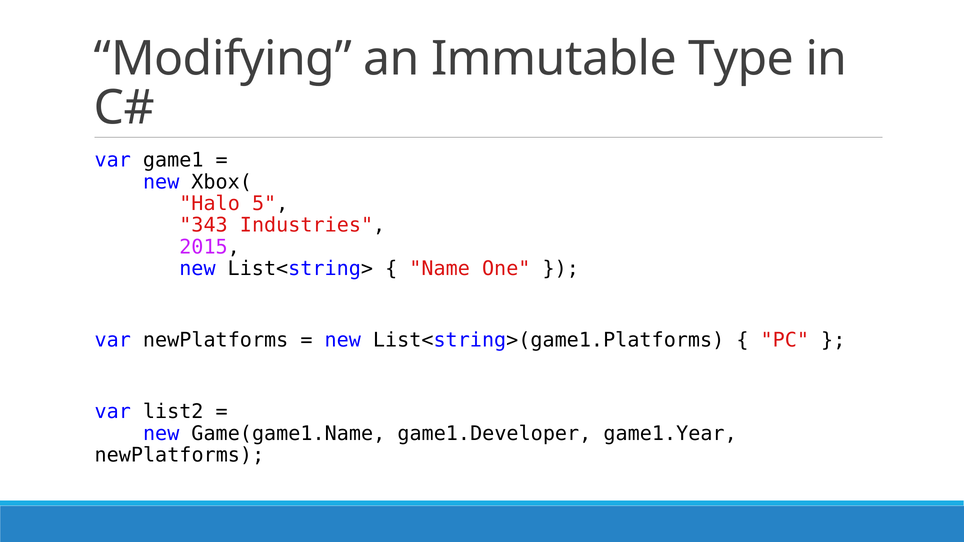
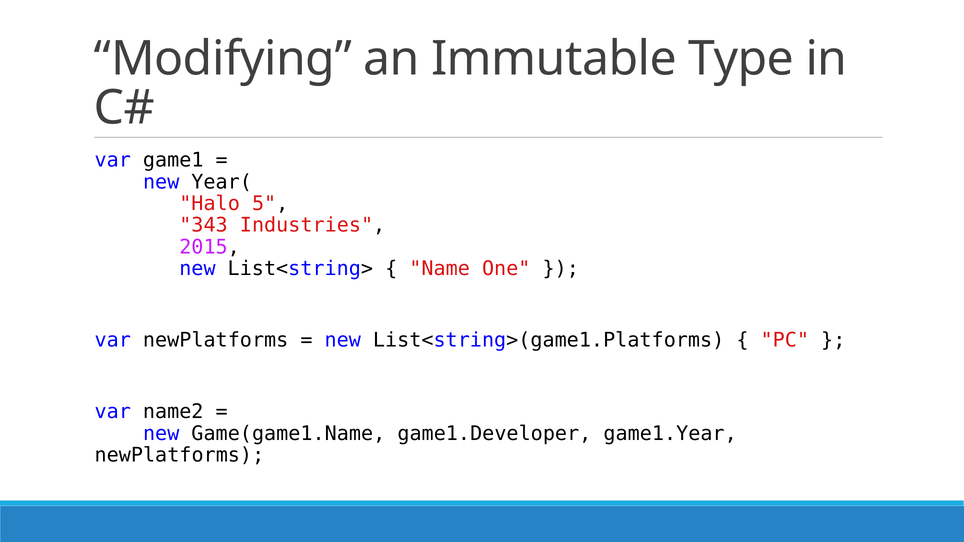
Xbox(: Xbox( -> Year(
list2: list2 -> name2
